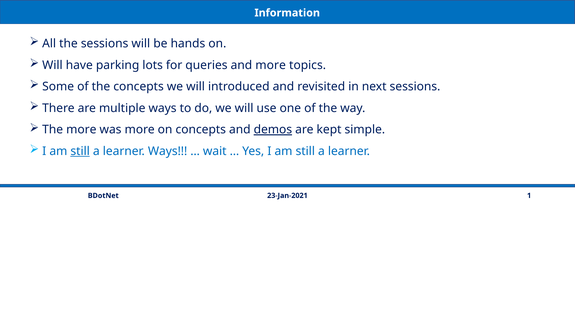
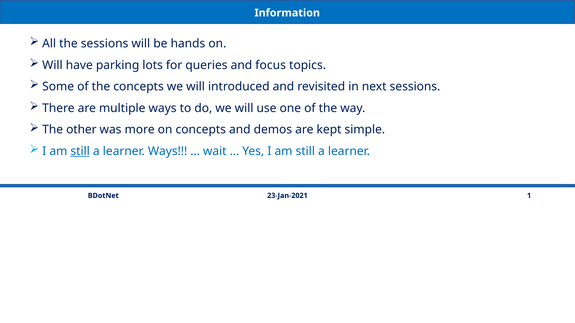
and more: more -> focus
The more: more -> other
demos underline: present -> none
